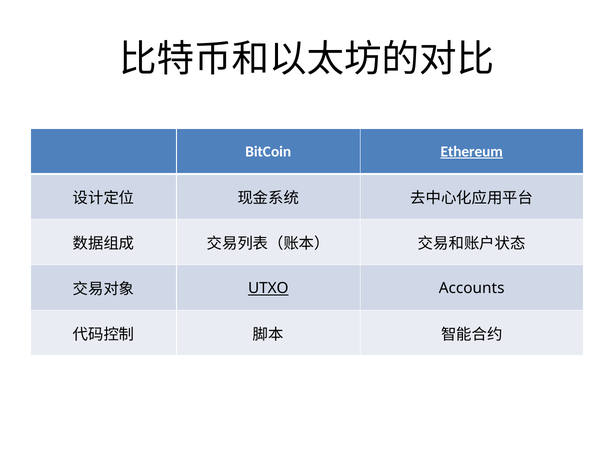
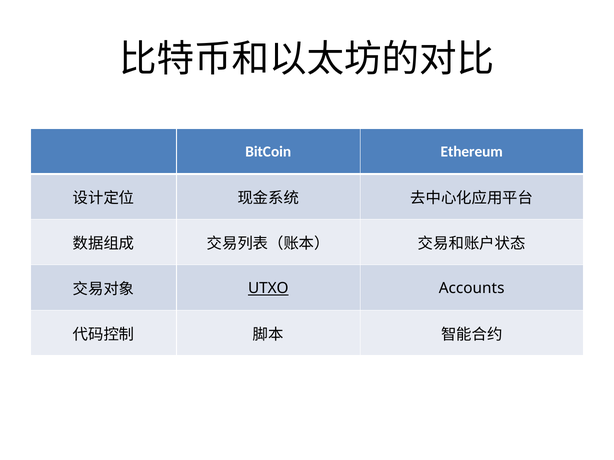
Ethereum underline: present -> none
